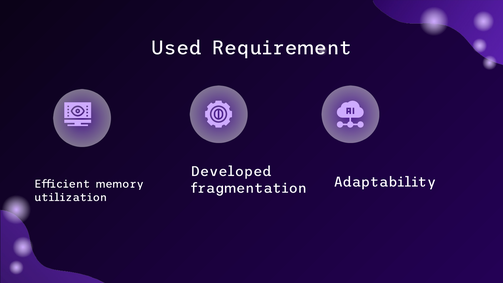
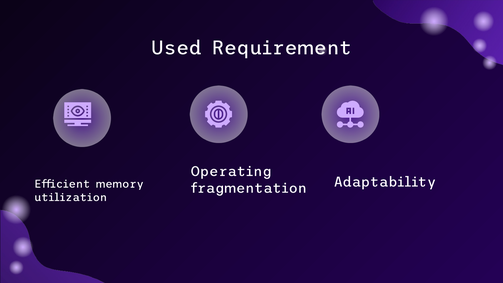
Developed: Developed -> Operating
